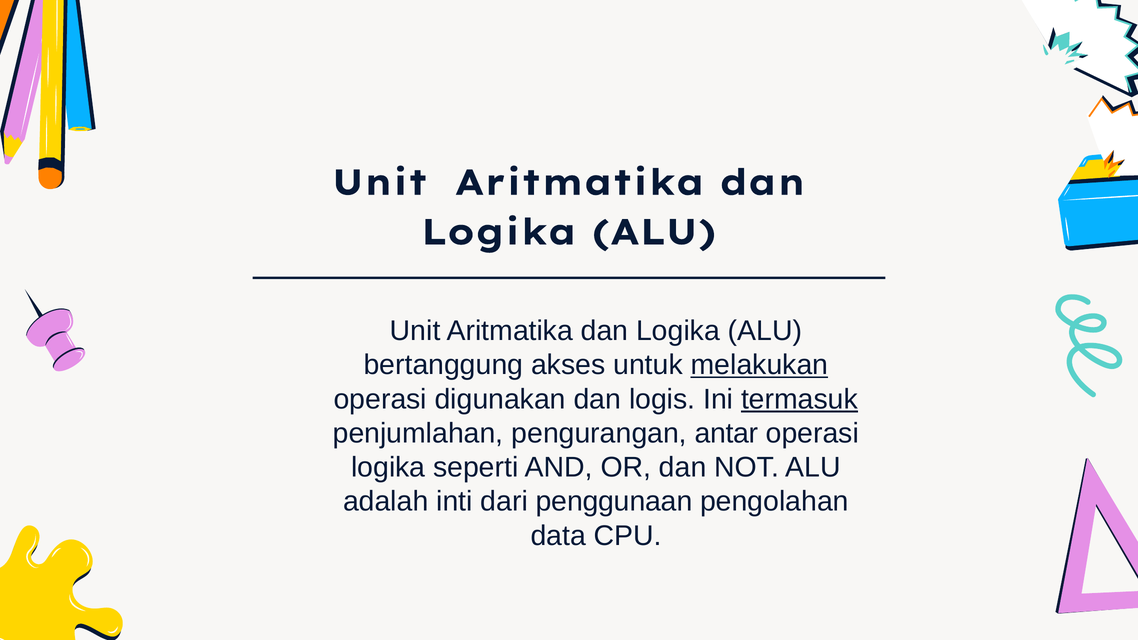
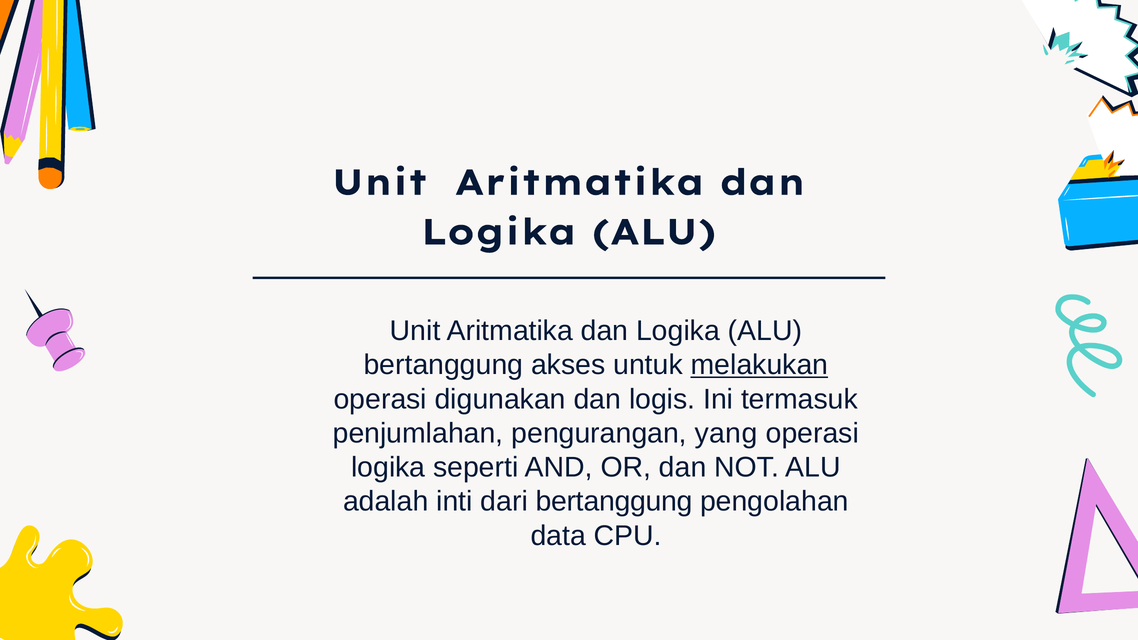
termasuk underline: present -> none
antar: antar -> yang
dari penggunaan: penggunaan -> bertanggung
